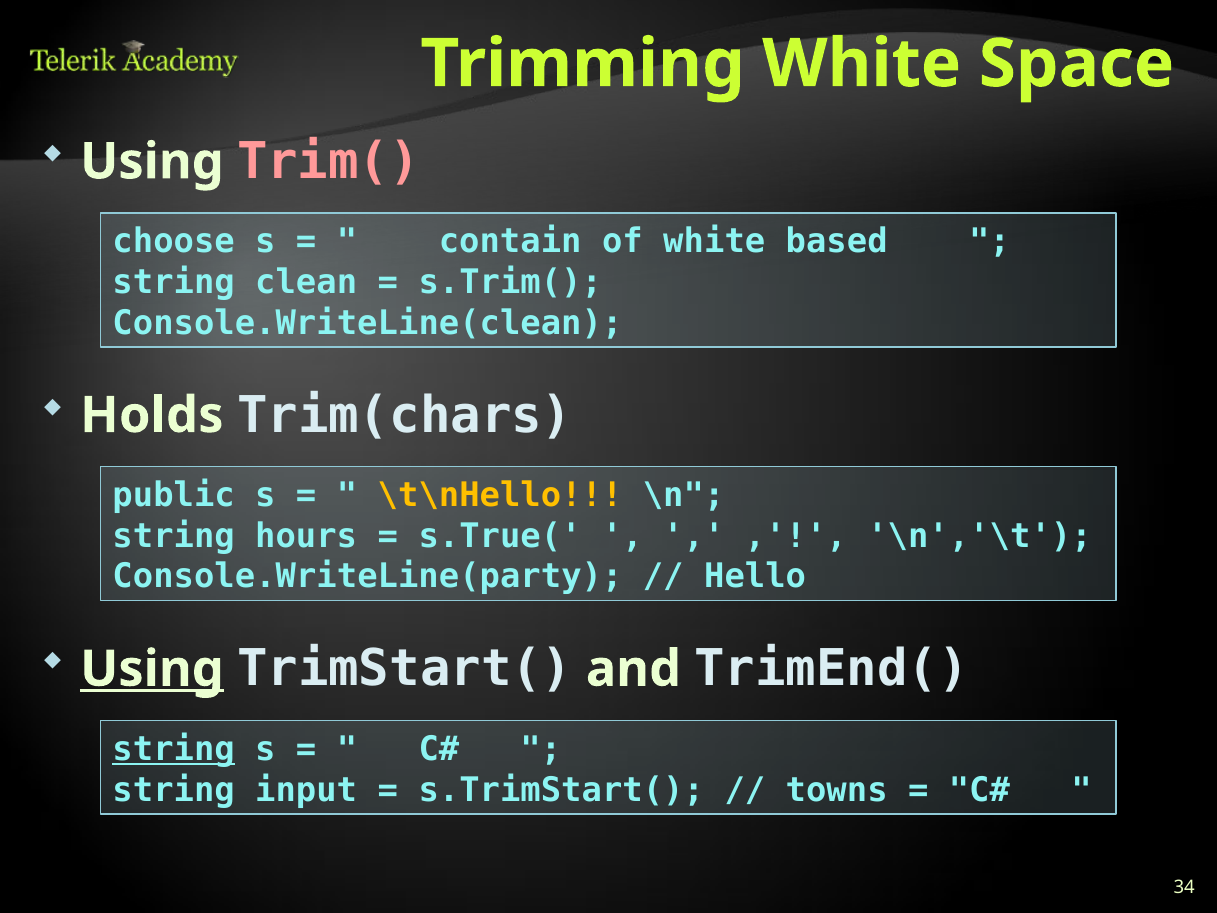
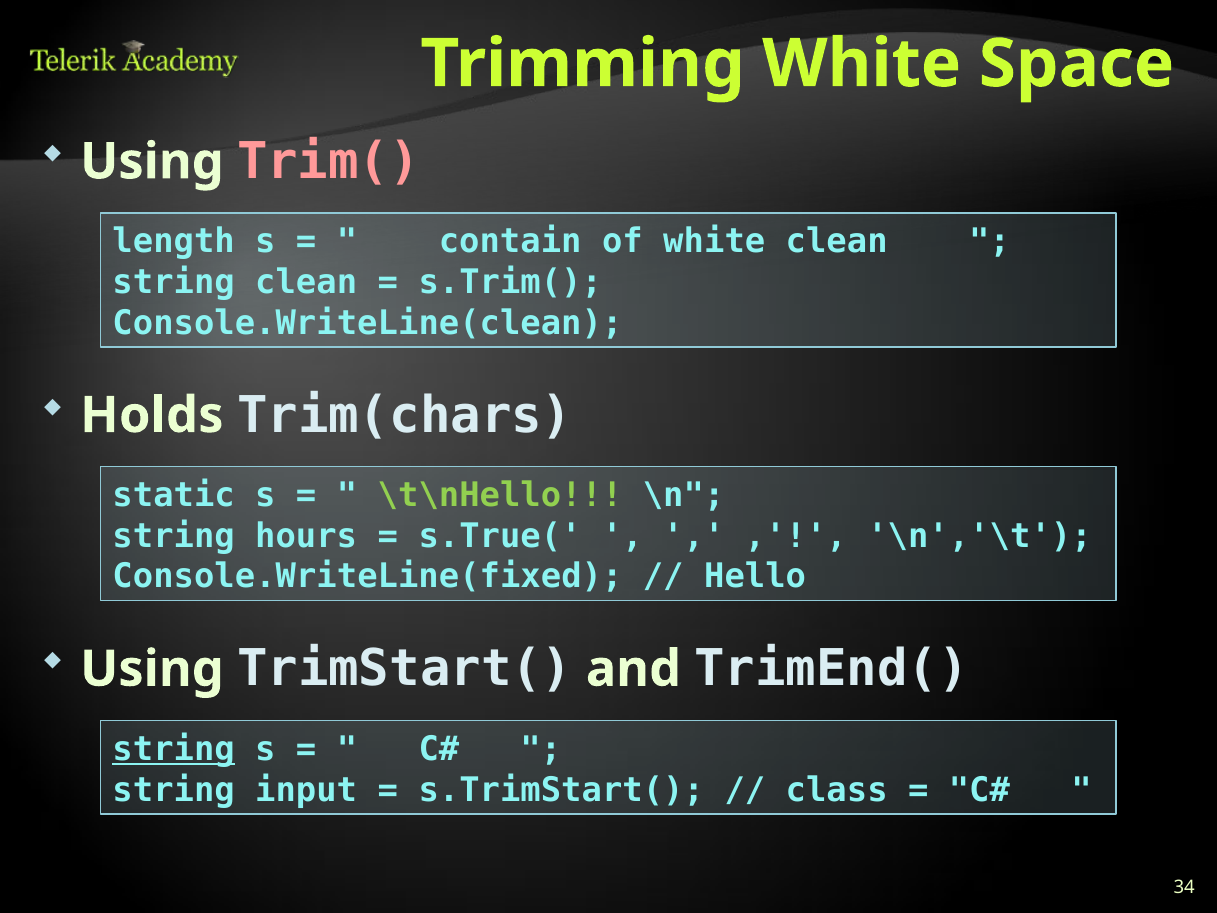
choose: choose -> length
white based: based -> clean
public: public -> static
\t\nHello colour: yellow -> light green
Console.WriteLine(party: Console.WriteLine(party -> Console.WriteLine(fixed
Using at (152, 669) underline: present -> none
towns: towns -> class
